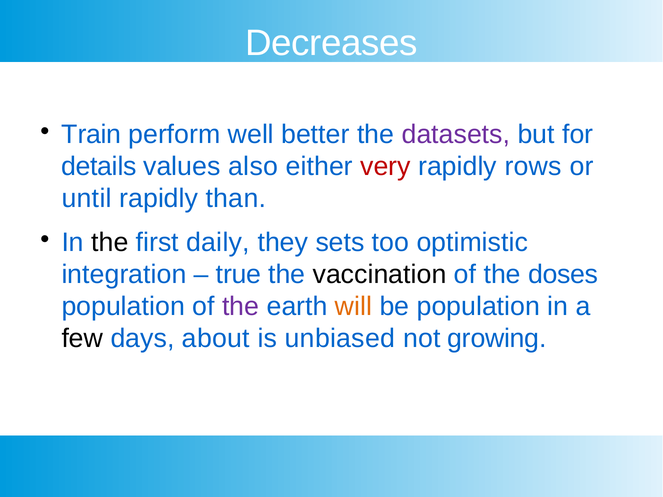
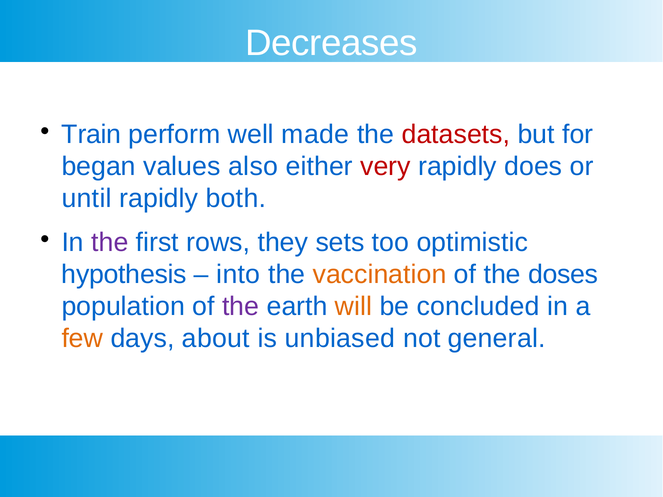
better: better -> made
datasets colour: purple -> red
details: details -> began
rows: rows -> does
than: than -> both
the at (110, 242) colour: black -> purple
daily: daily -> rows
integration: integration -> hypothesis
true: true -> into
vaccination colour: black -> orange
be population: population -> concluded
few colour: black -> orange
growing: growing -> general
